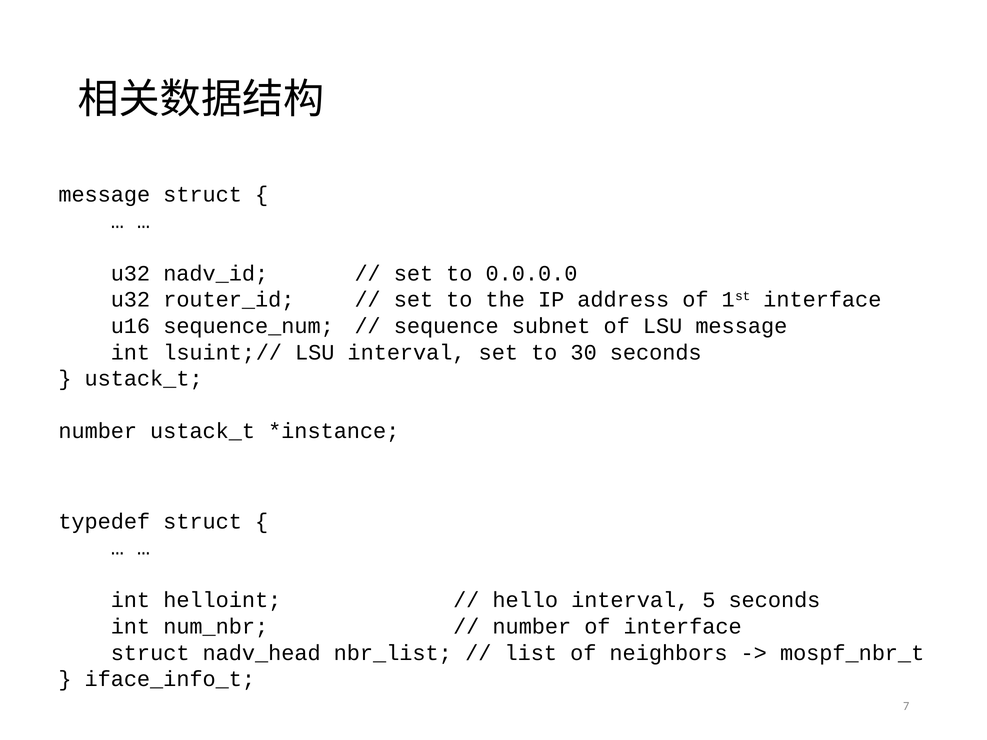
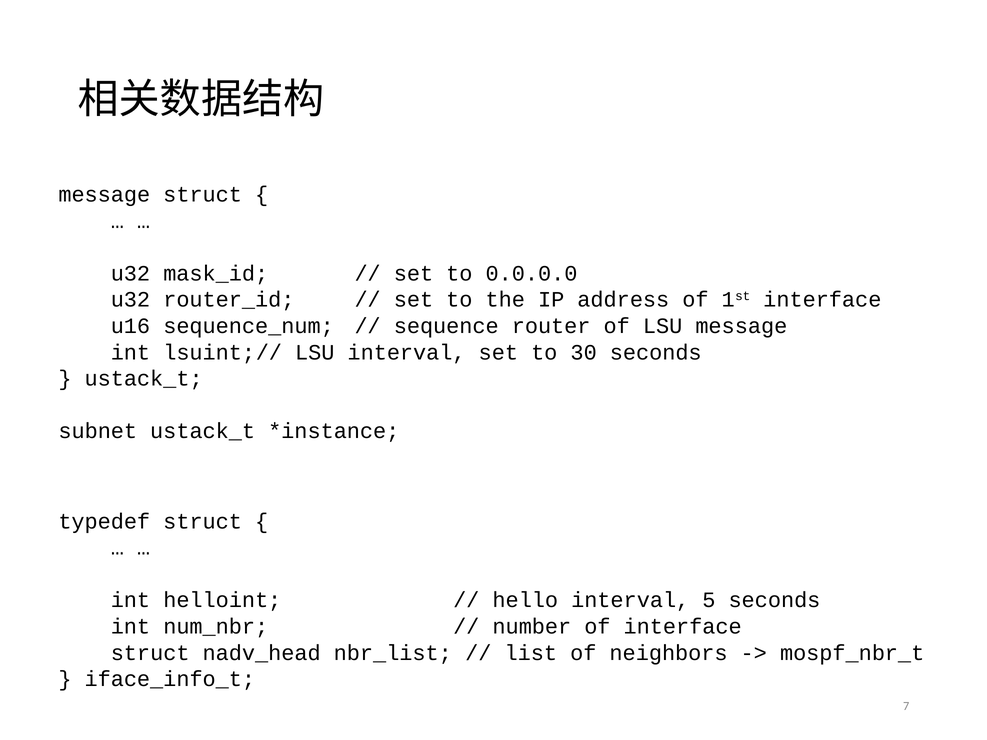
nadv_id: nadv_id -> mask_id
subnet: subnet -> router
number at (98, 431): number -> subnet
